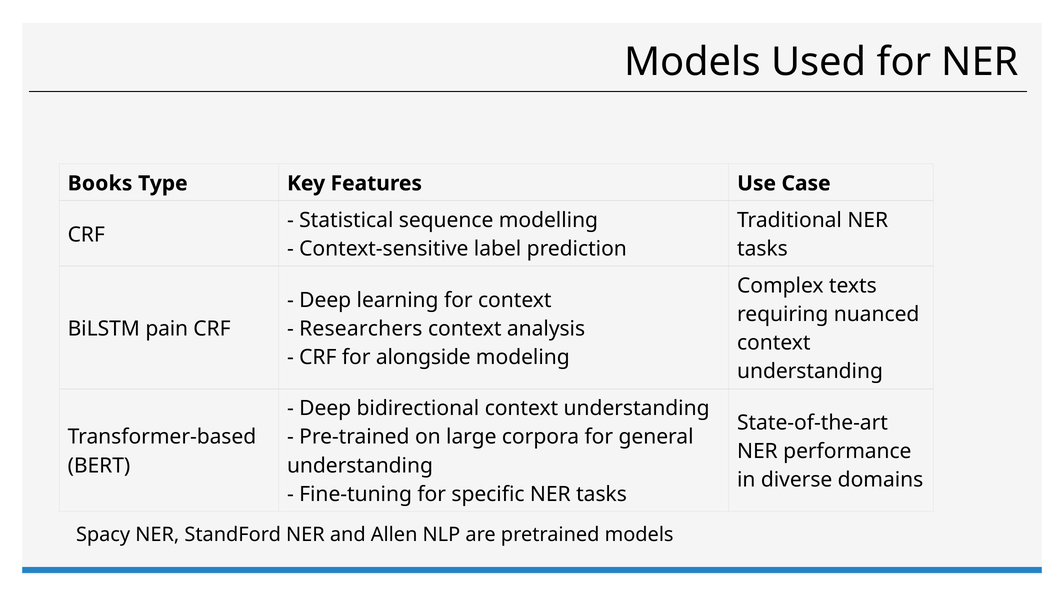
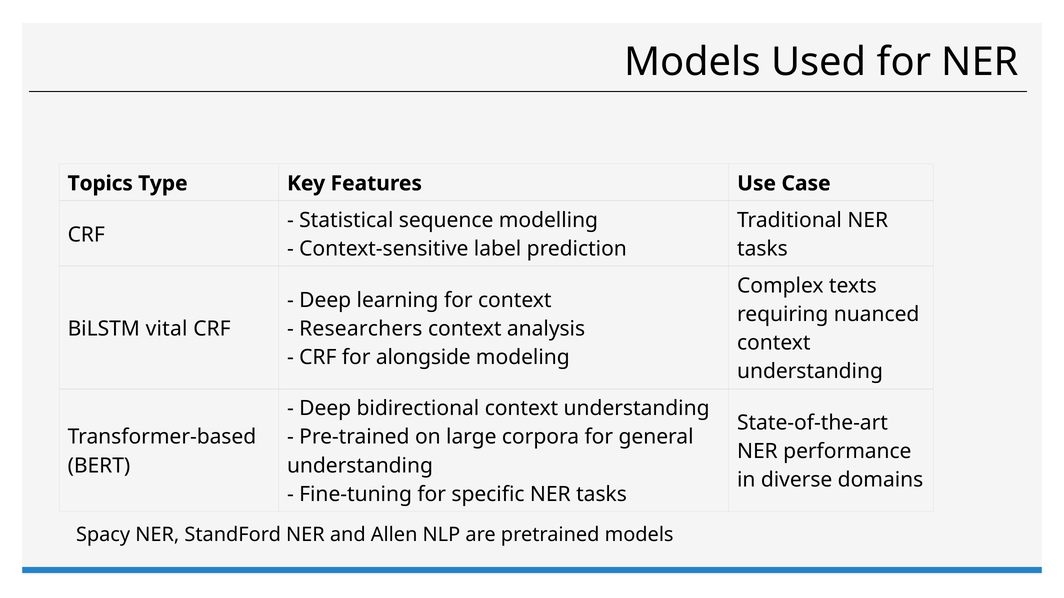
Books: Books -> Topics
pain: pain -> vital
